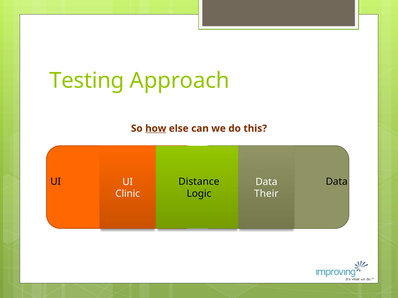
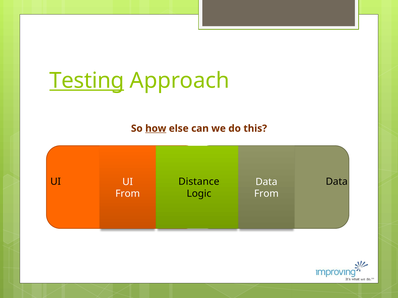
Testing underline: none -> present
Clinic at (128, 194): Clinic -> From
Their at (266, 194): Their -> From
